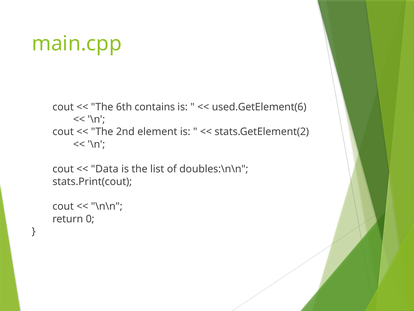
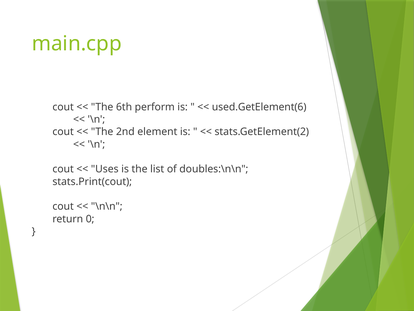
contains: contains -> perform
Data: Data -> Uses
